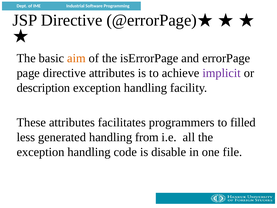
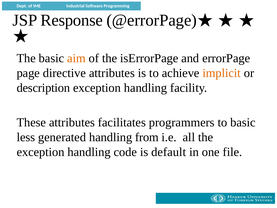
JSP Directive: Directive -> Response
implicit colour: purple -> orange
to filled: filled -> basic
disable: disable -> default
